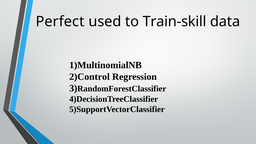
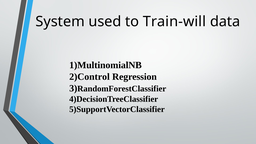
Perfect: Perfect -> System
Train-skill: Train-skill -> Train-will
